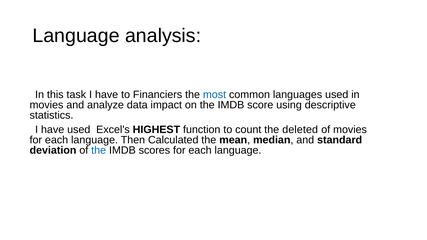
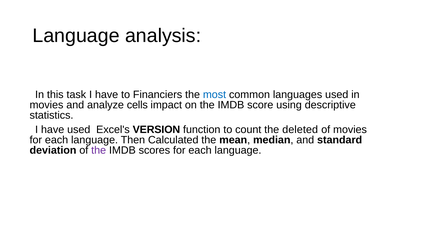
data: data -> cells
HIGHEST: HIGHEST -> VERSION
the at (99, 151) colour: blue -> purple
